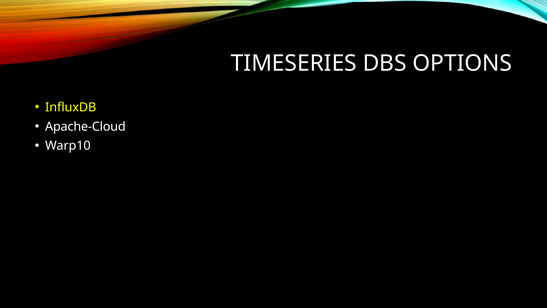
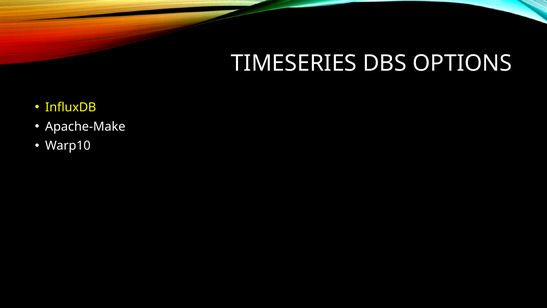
Apache-Cloud: Apache-Cloud -> Apache-Make
